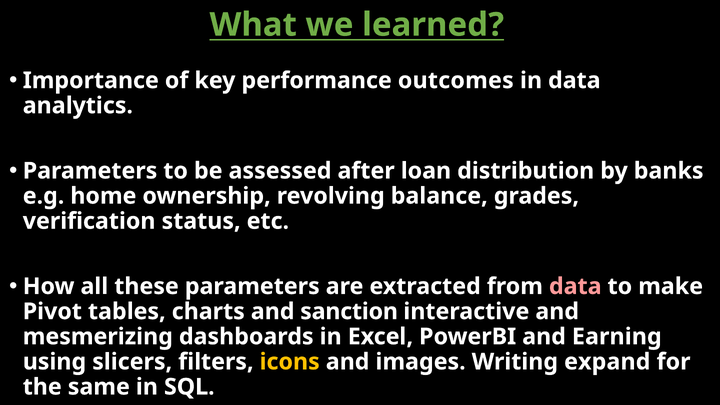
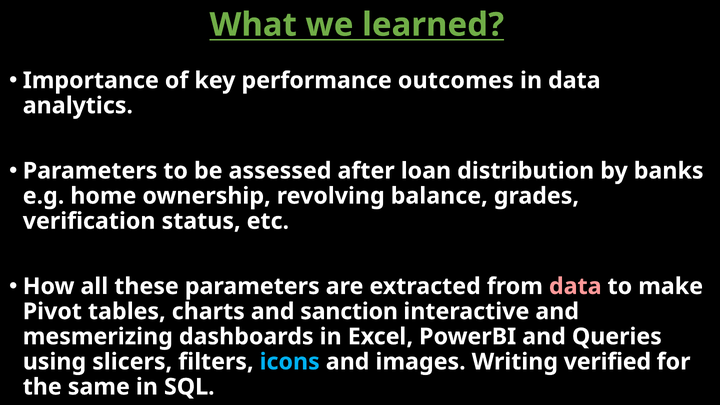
Earning: Earning -> Queries
icons colour: yellow -> light blue
expand: expand -> verified
